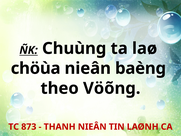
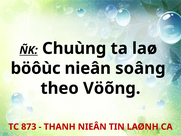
chöùa: chöùa -> böôùc
baèng: baèng -> soâng
